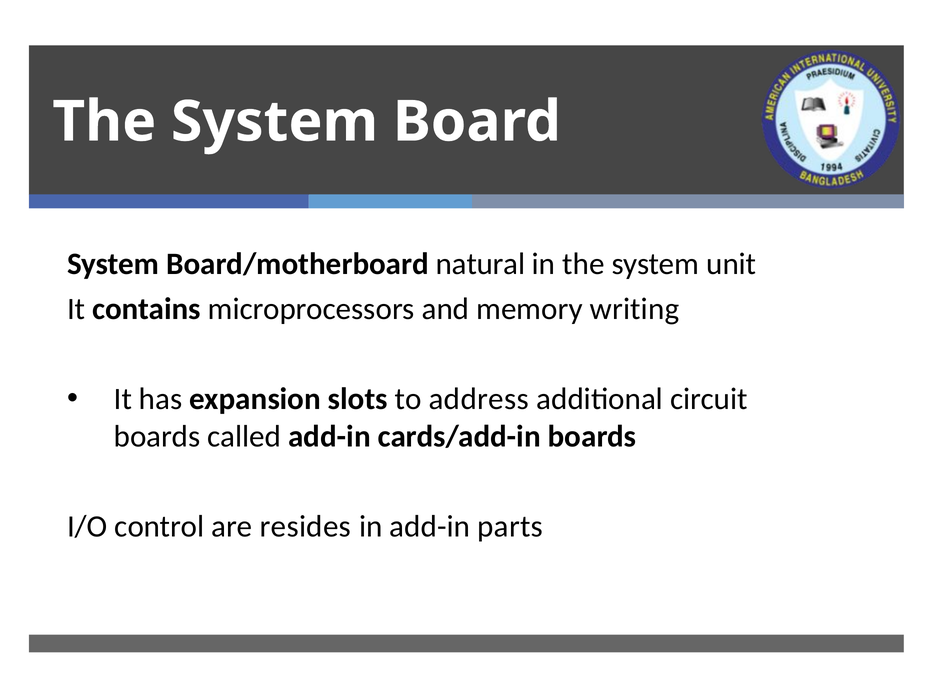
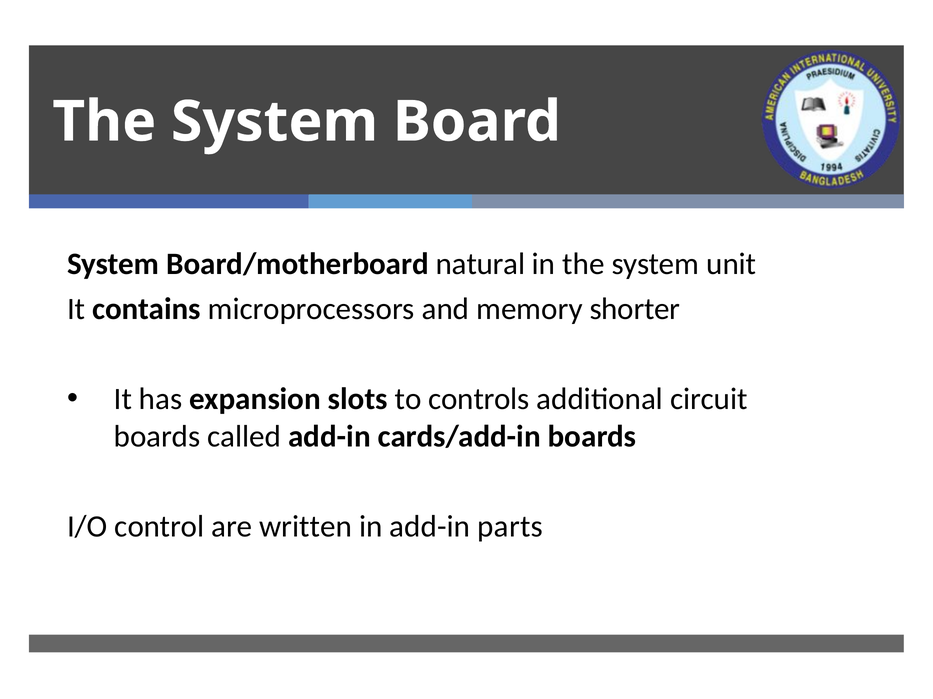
writing: writing -> shorter
address: address -> controls
resides: resides -> written
